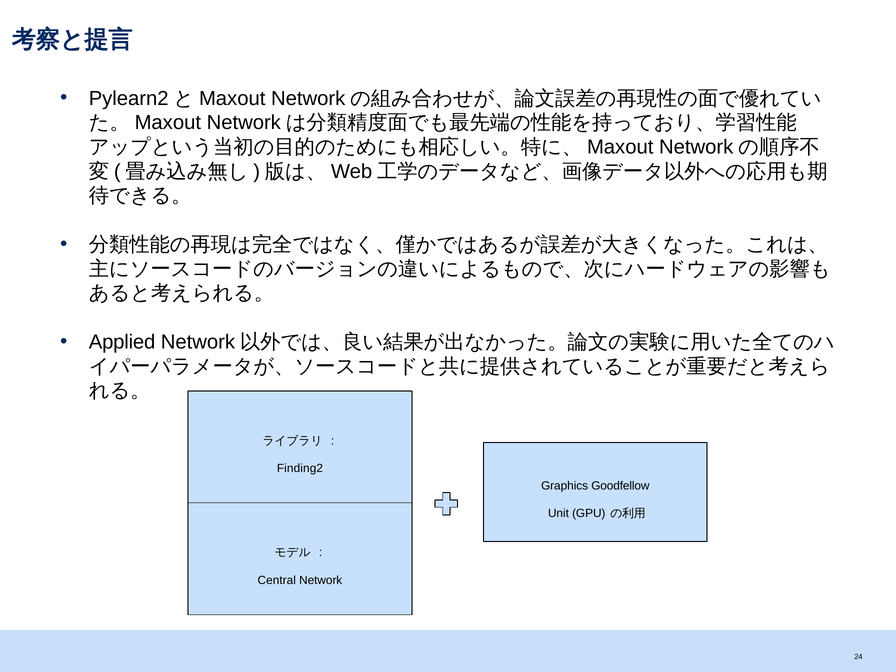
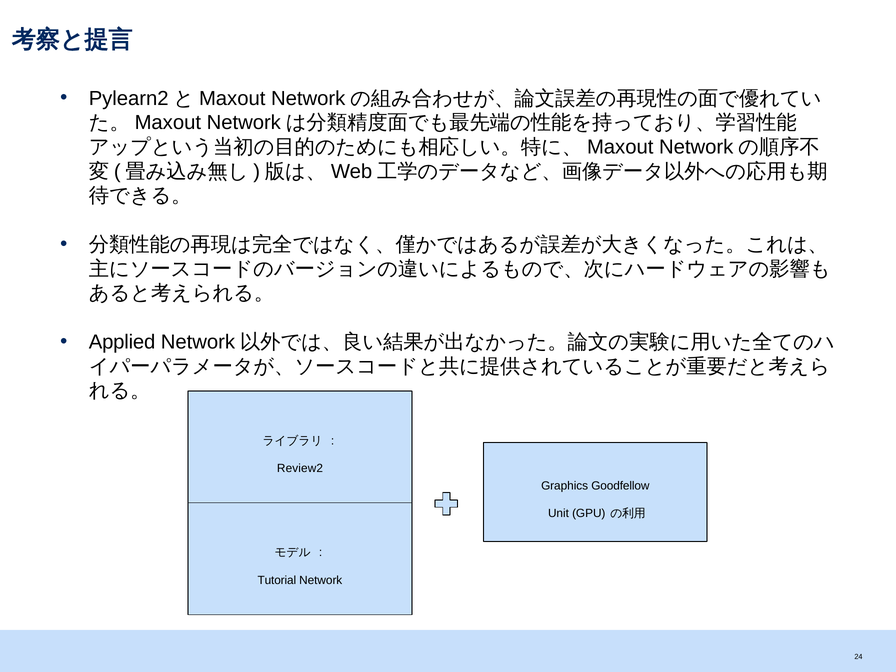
Finding2: Finding2 -> Review2
Central: Central -> Tutorial
